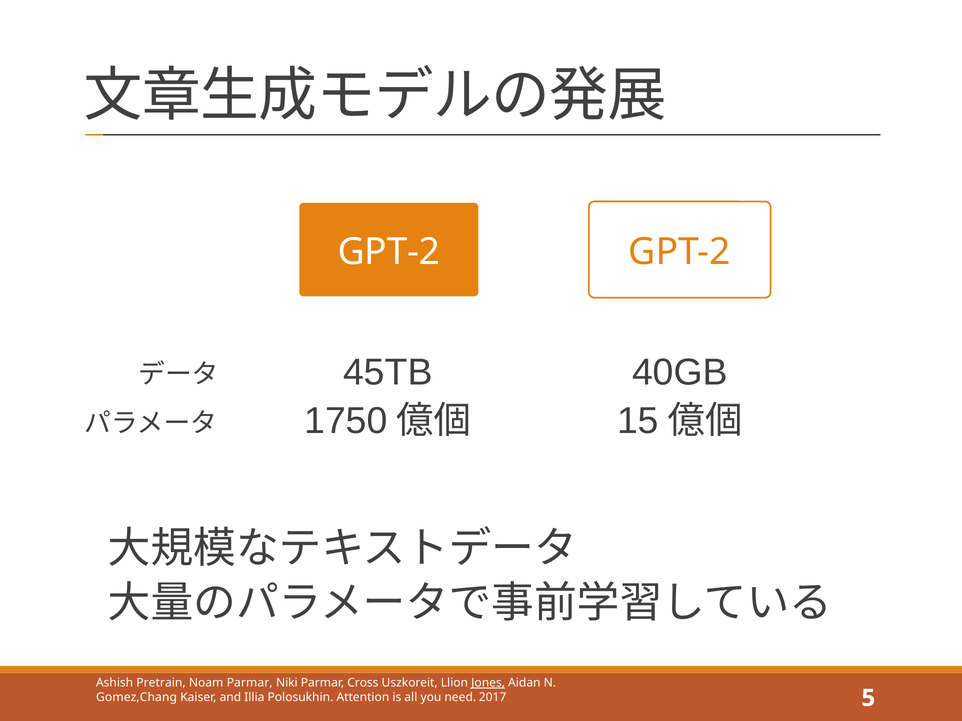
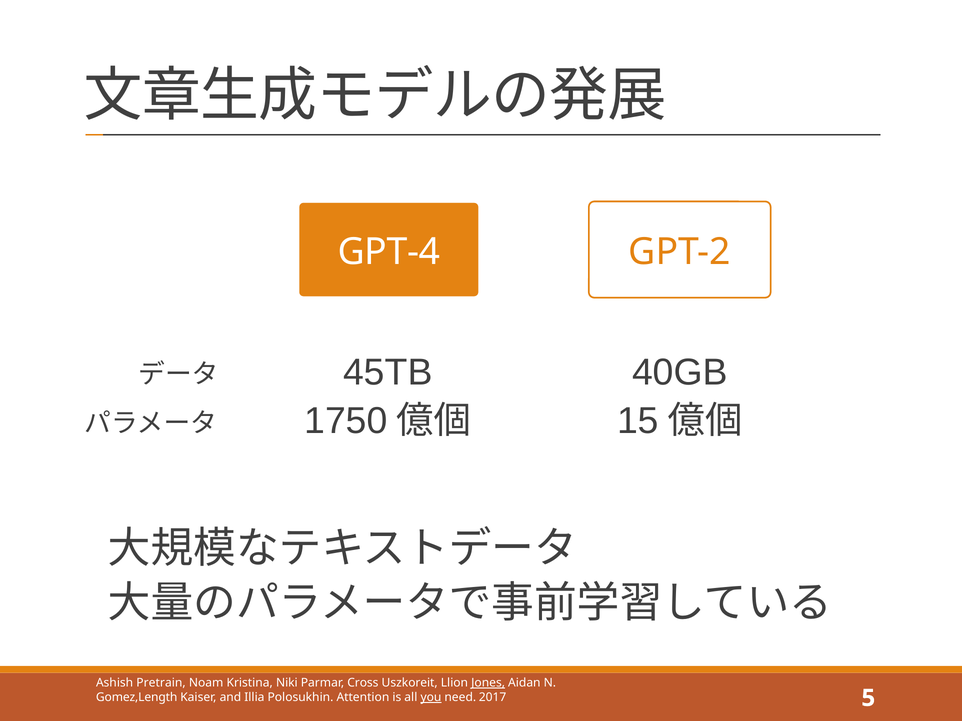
GPT-2 at (389, 252): GPT-2 -> GPT-4
Noam Parmar: Parmar -> Kristina
Gomez,Chang: Gomez,Chang -> Gomez,Length
you underline: none -> present
